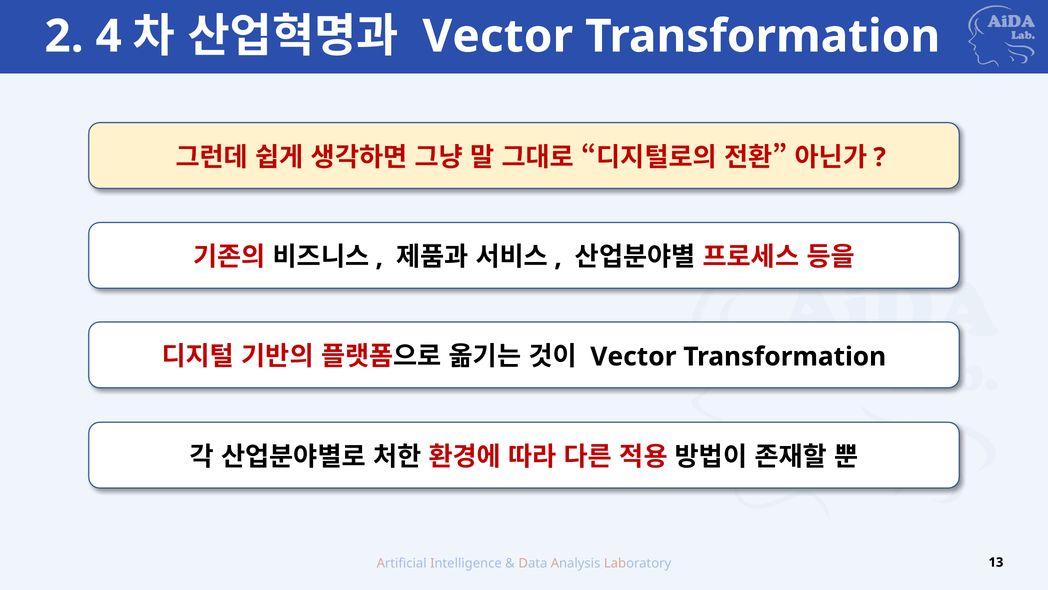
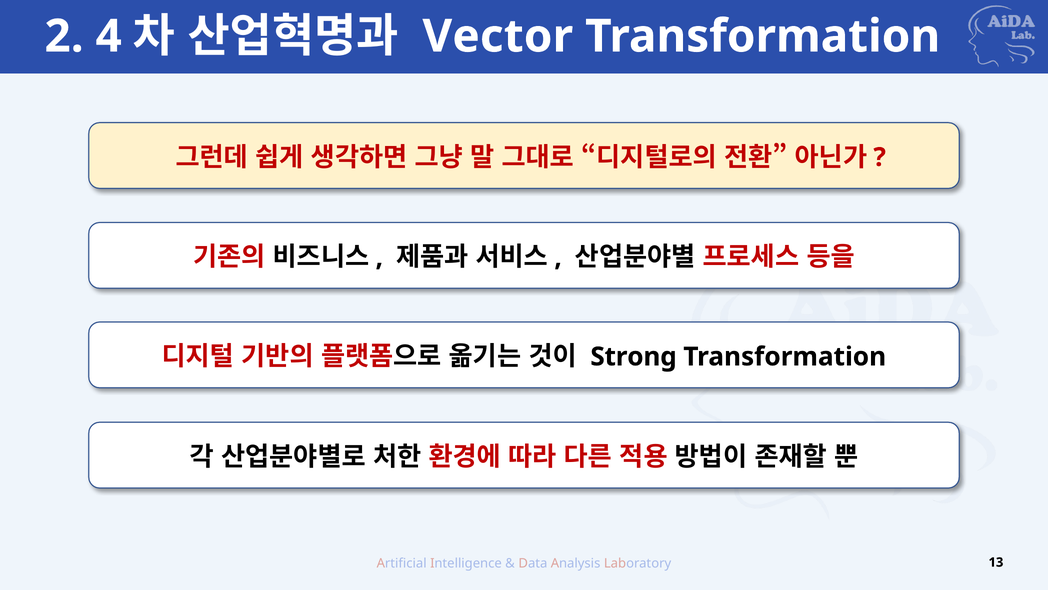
Vector at (633, 356): Vector -> Strong
